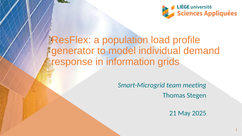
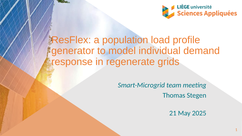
information: information -> regenerate
